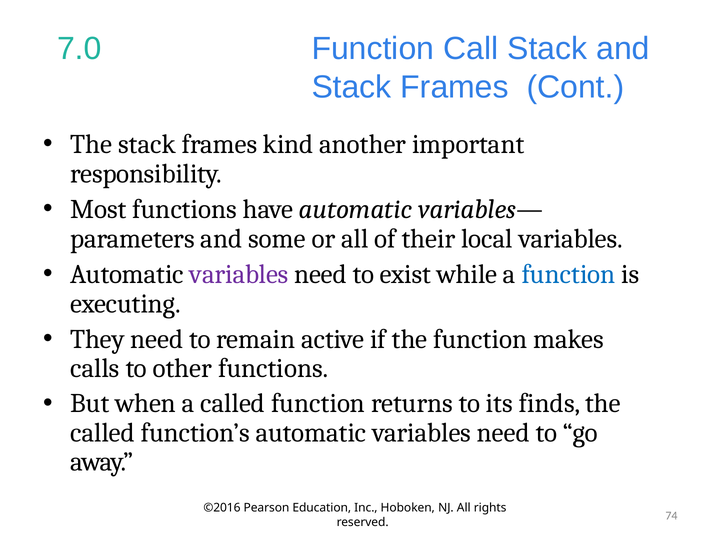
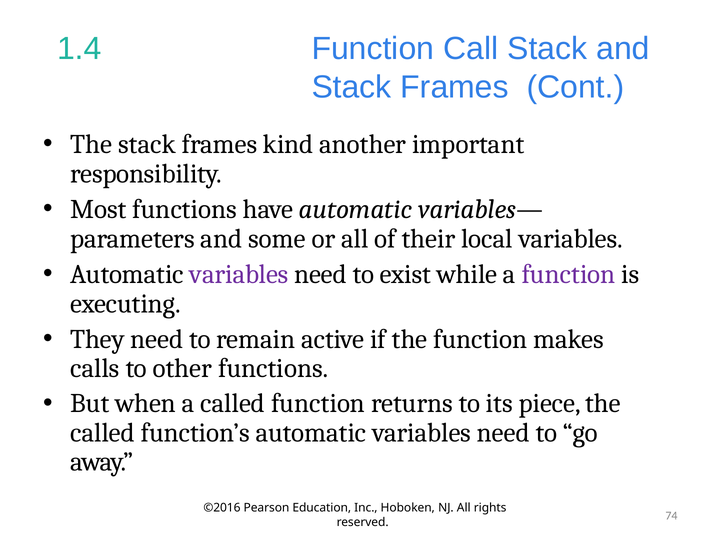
7.0: 7.0 -> 1.4
function at (569, 274) colour: blue -> purple
finds: finds -> piece
